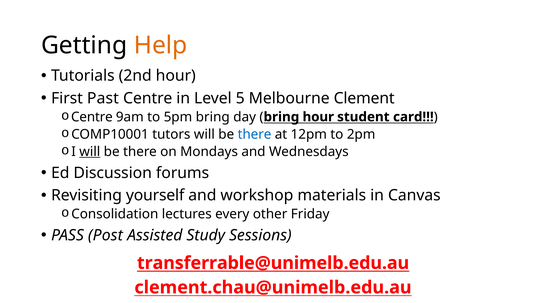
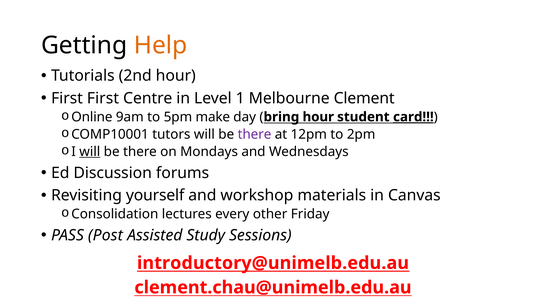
First Past: Past -> First
5: 5 -> 1
Centre at (92, 117): Centre -> Online
5pm bring: bring -> make
card underline: none -> present
there at (255, 134) colour: blue -> purple
transferrable@unimelb.edu.au: transferrable@unimelb.edu.au -> introductory@unimelb.edu.au
